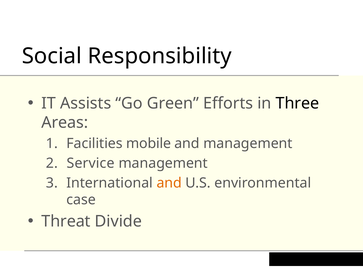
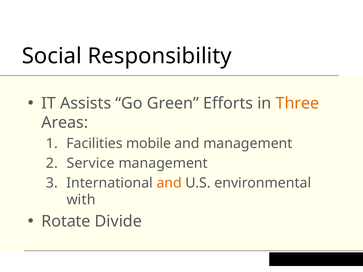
Three colour: black -> orange
case: case -> with
Threat: Threat -> Rotate
